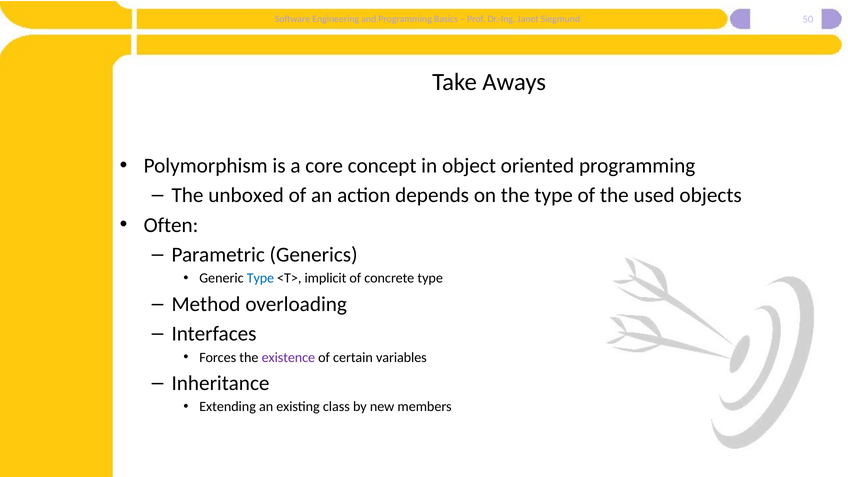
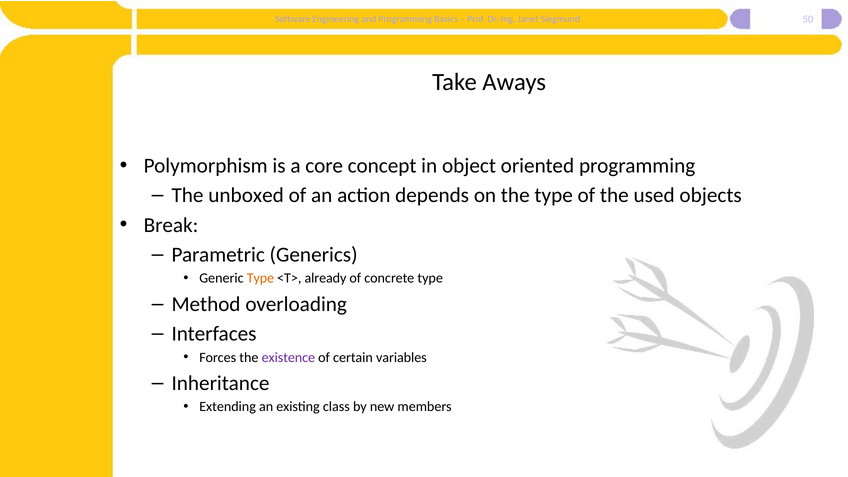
Often: Often -> Break
Type at (260, 278) colour: blue -> orange
implicit: implicit -> already
